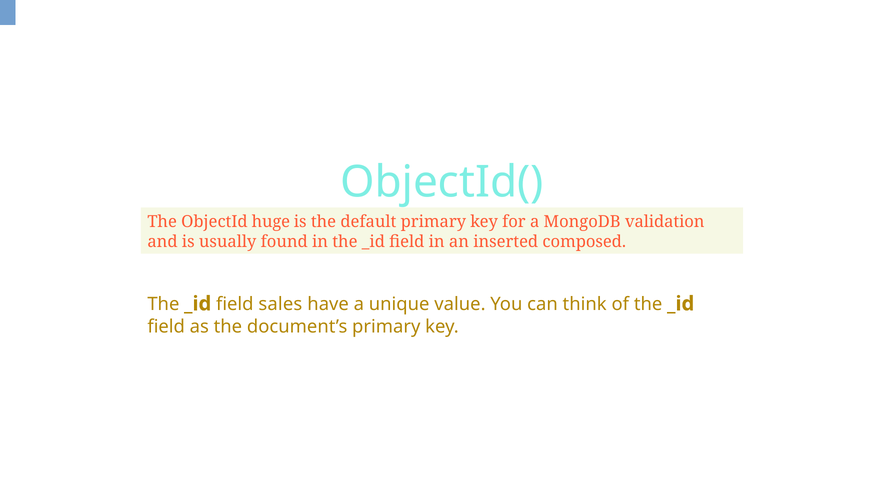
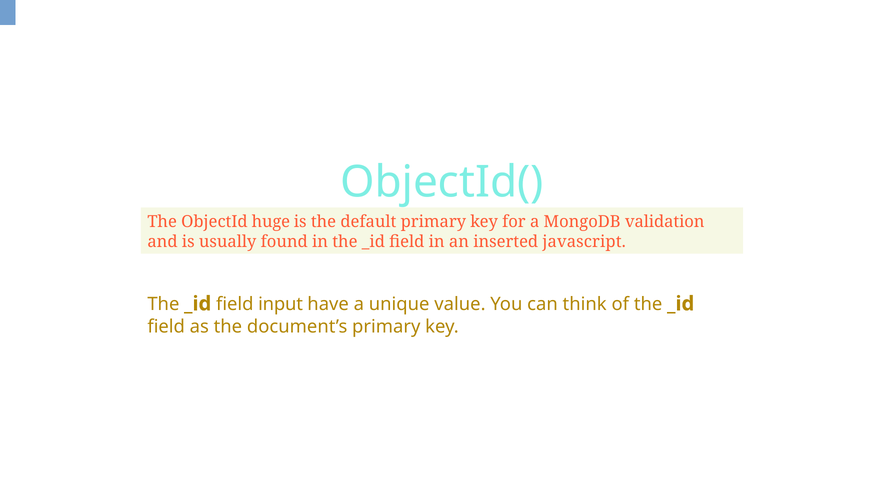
composed: composed -> javascript
sales: sales -> input
